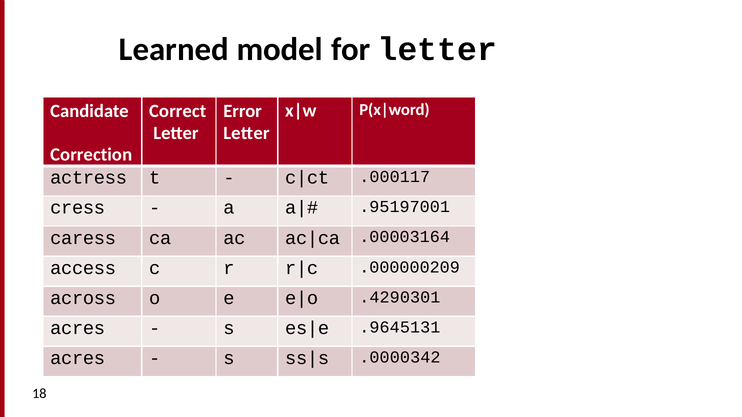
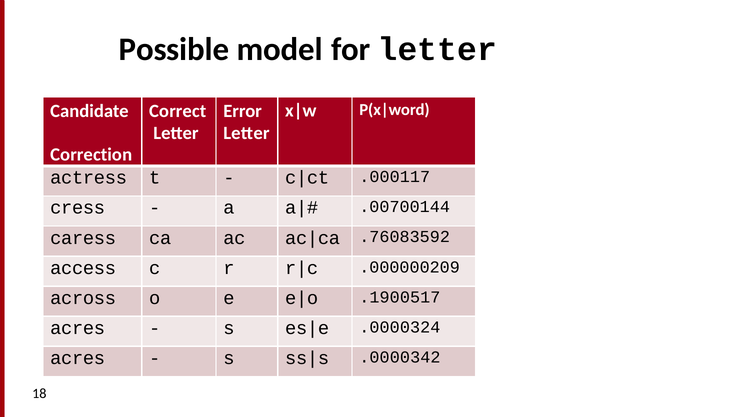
Learned: Learned -> Possible
.95197001: .95197001 -> .00700144
.00003164: .00003164 -> .76083592
.4290301: .4290301 -> .1900517
.9645131: .9645131 -> .0000324
